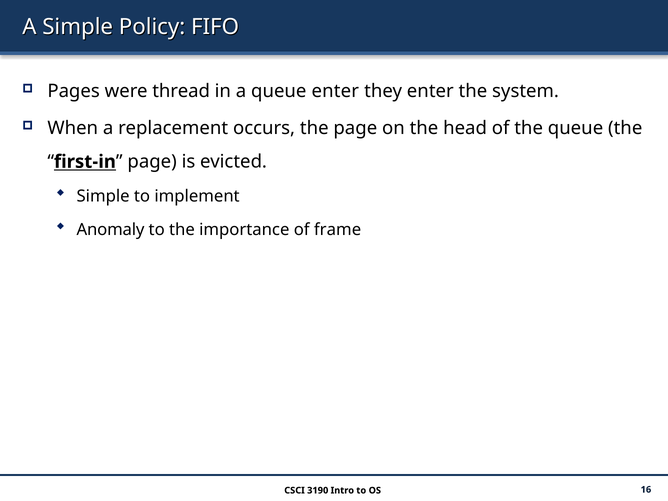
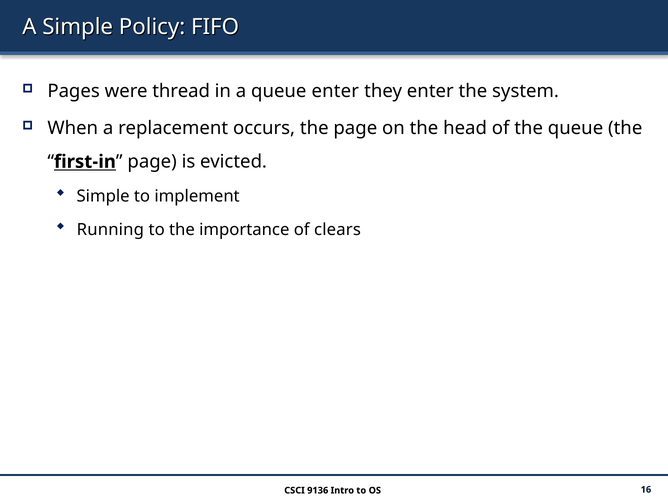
Anomaly: Anomaly -> Running
frame: frame -> clears
3190: 3190 -> 9136
